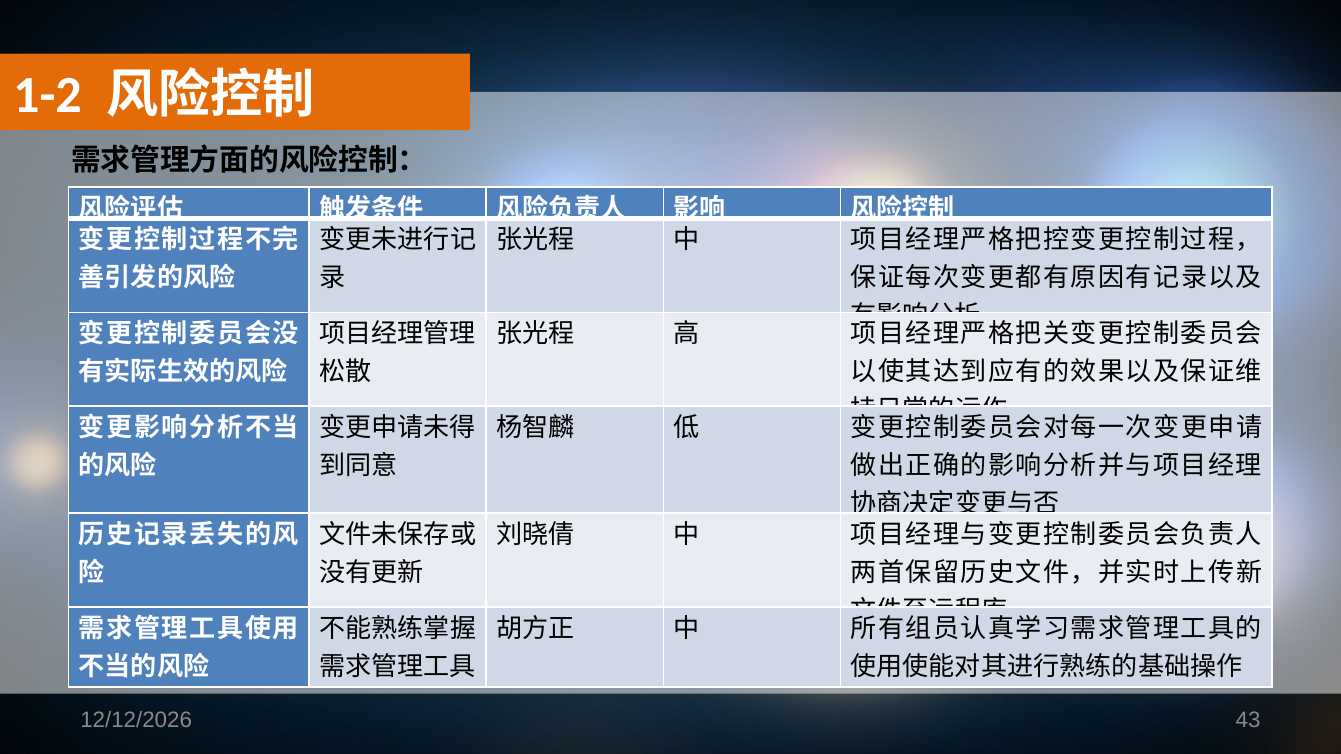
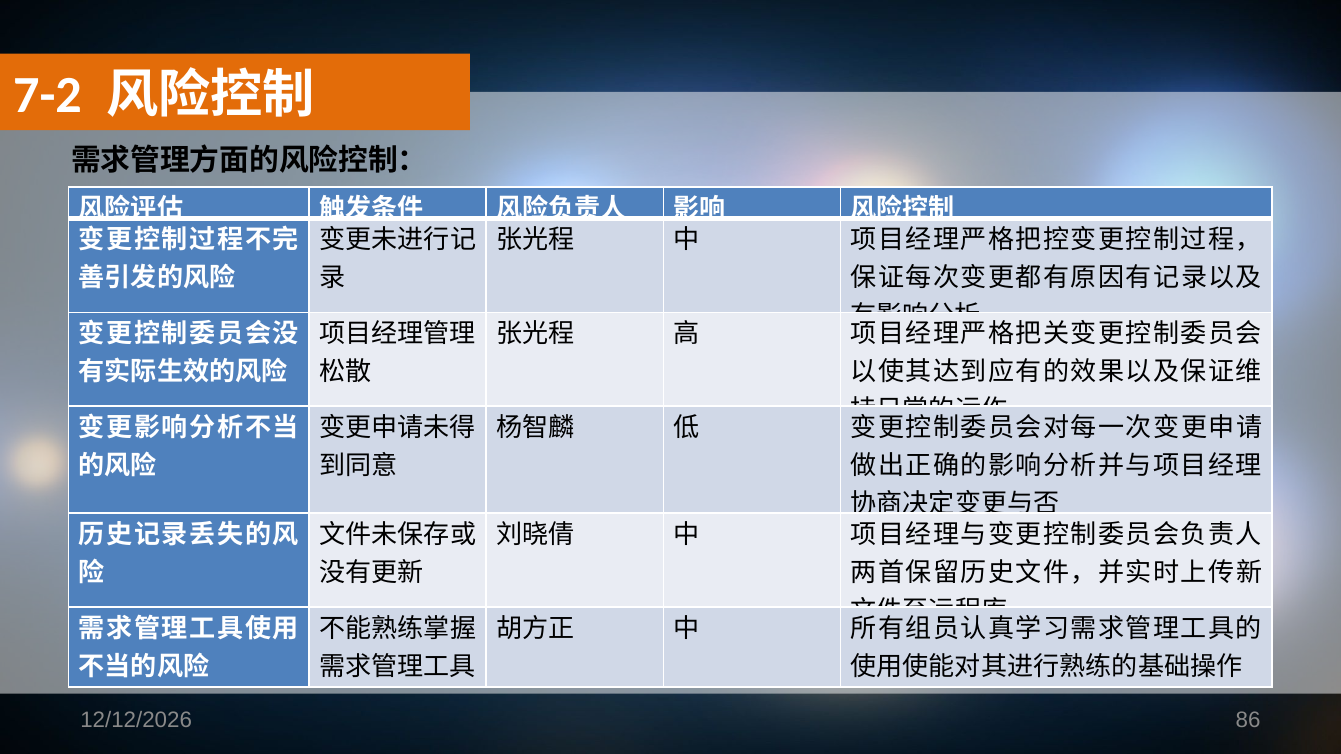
1-2: 1-2 -> 7-2
43: 43 -> 86
